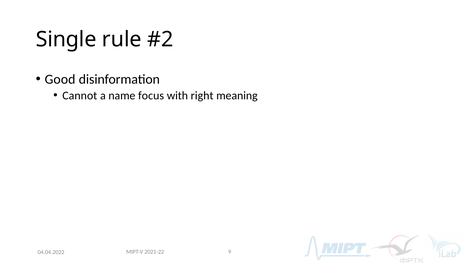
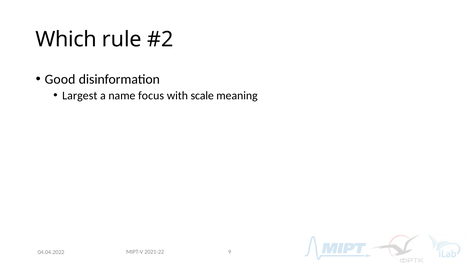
Single: Single -> Which
Cannot: Cannot -> Largest
right: right -> scale
